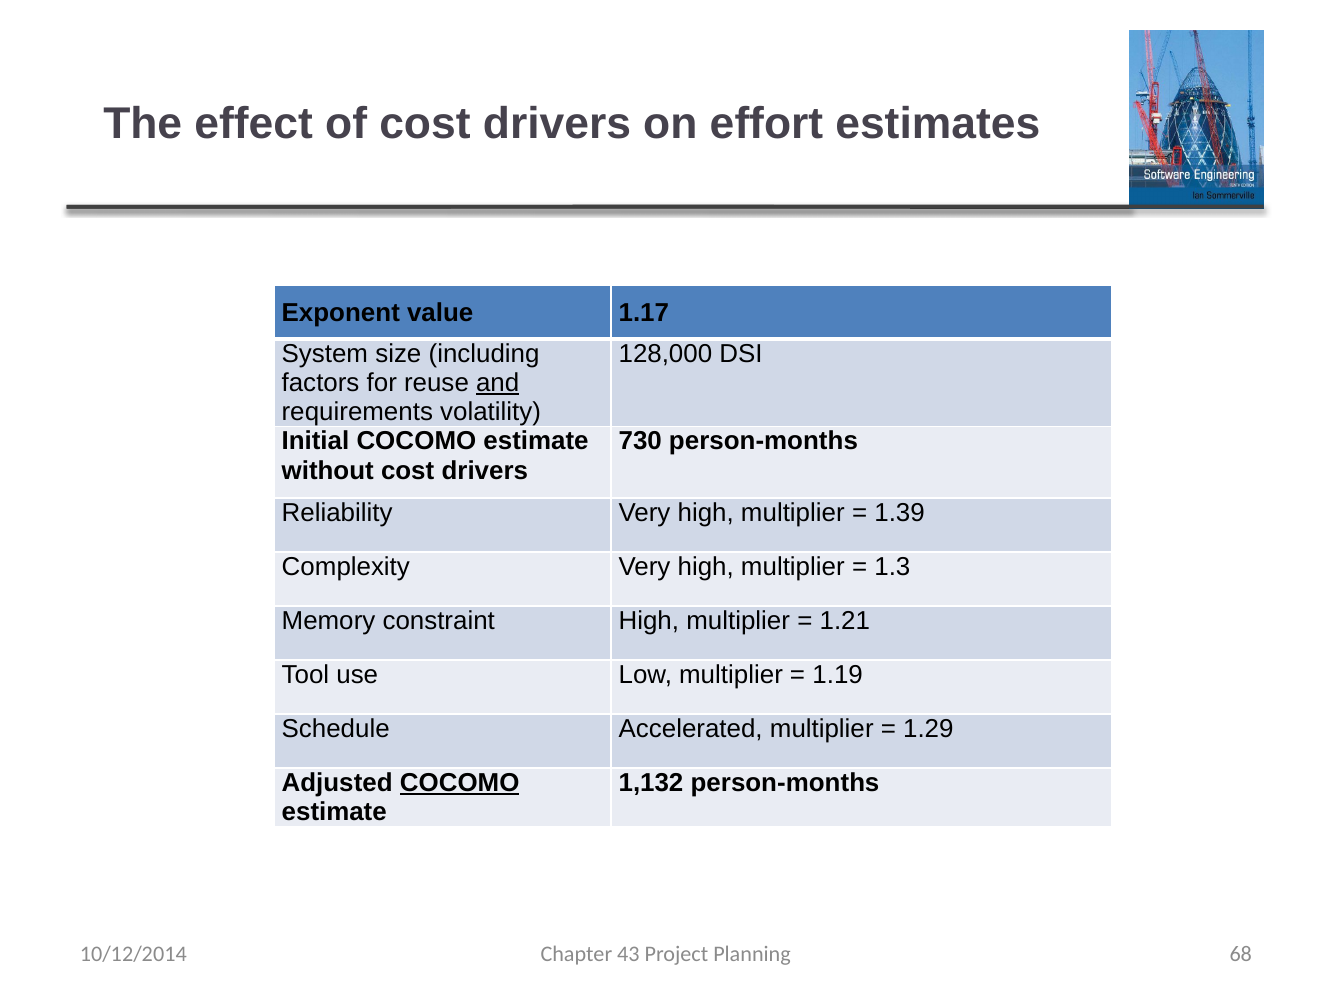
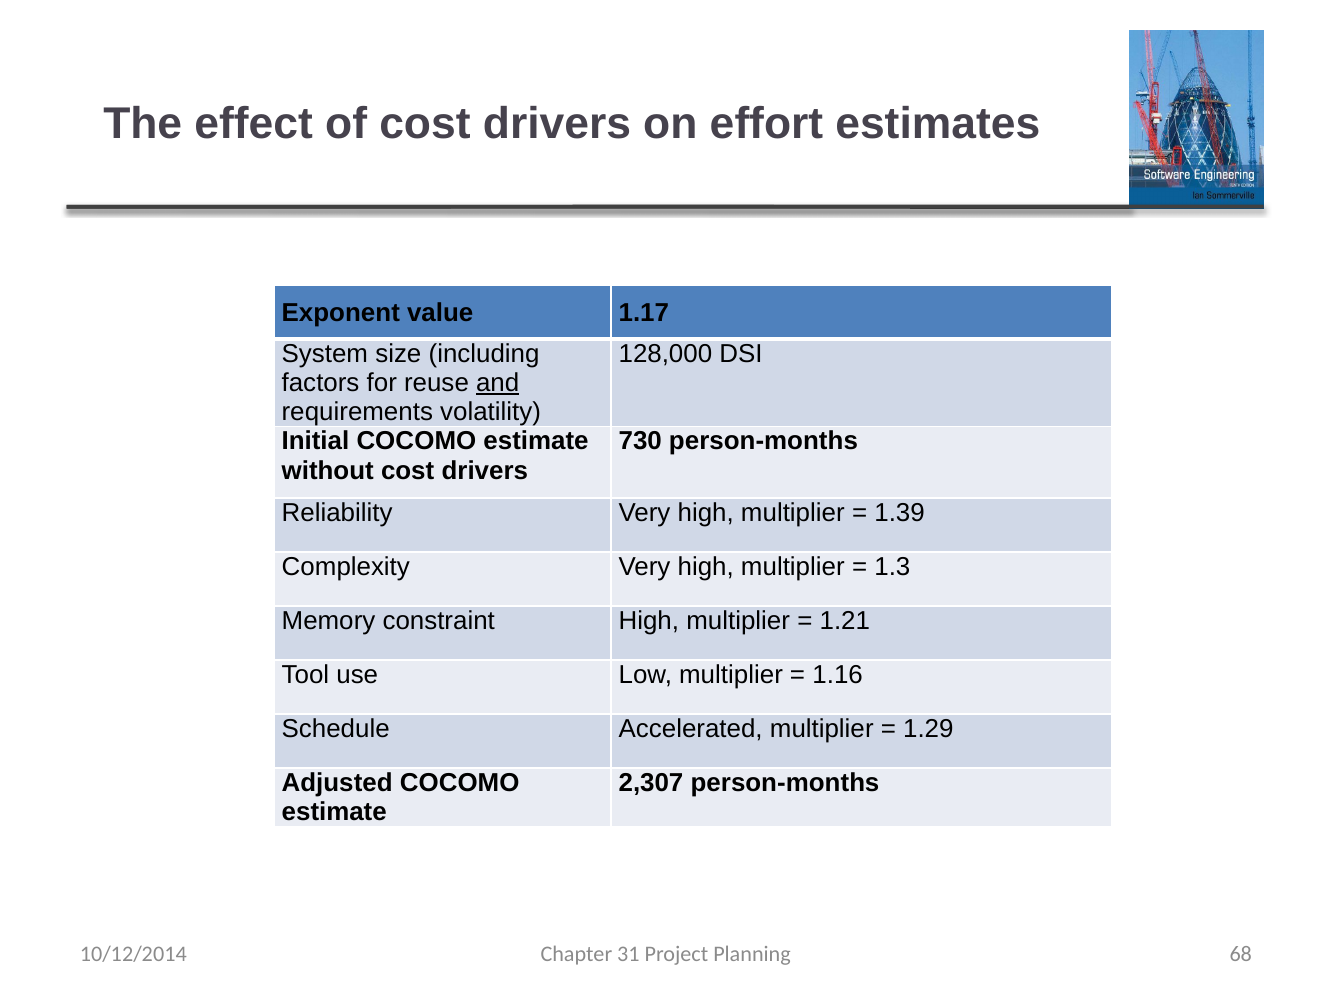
1.19: 1.19 -> 1.16
COCOMO at (460, 783) underline: present -> none
1,132: 1,132 -> 2,307
43: 43 -> 31
